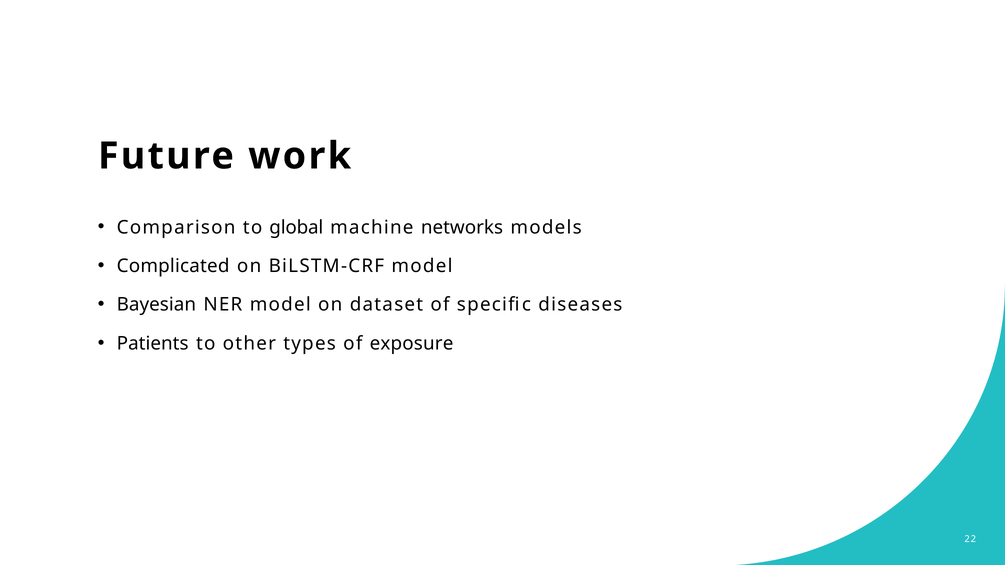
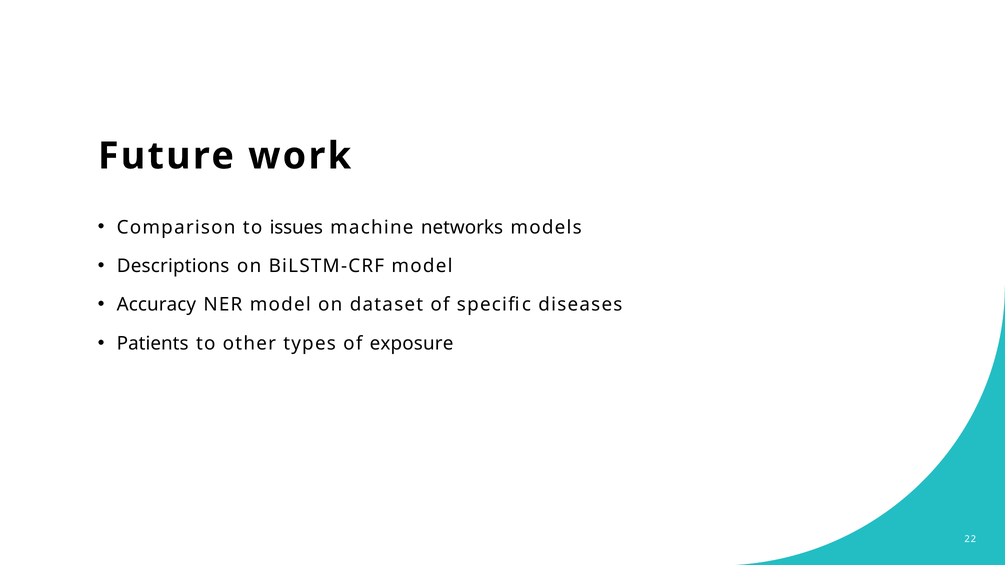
global: global -> issues
Complicated: Complicated -> Descriptions
Bayesian: Bayesian -> Accuracy
